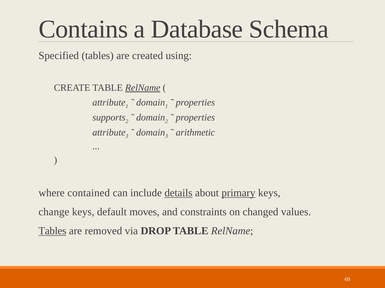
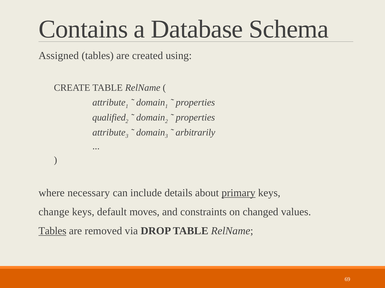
Specified: Specified -> Assigned
RelName at (143, 88) underline: present -> none
supports: supports -> qualified
arithmetic: arithmetic -> arbitrarily
contained: contained -> necessary
details underline: present -> none
